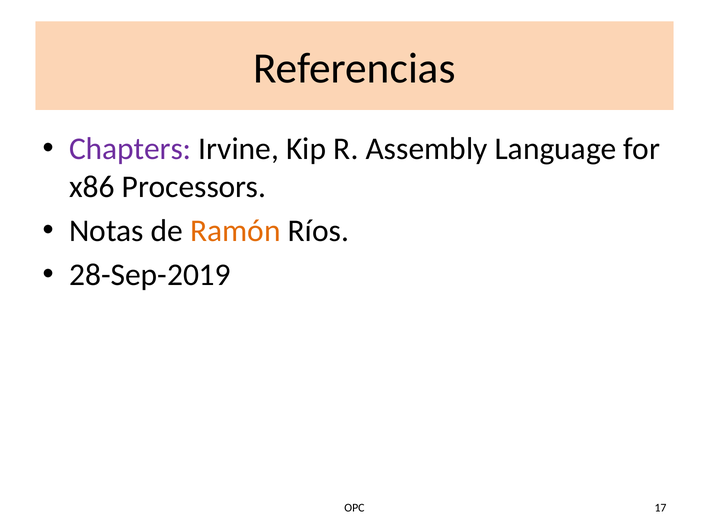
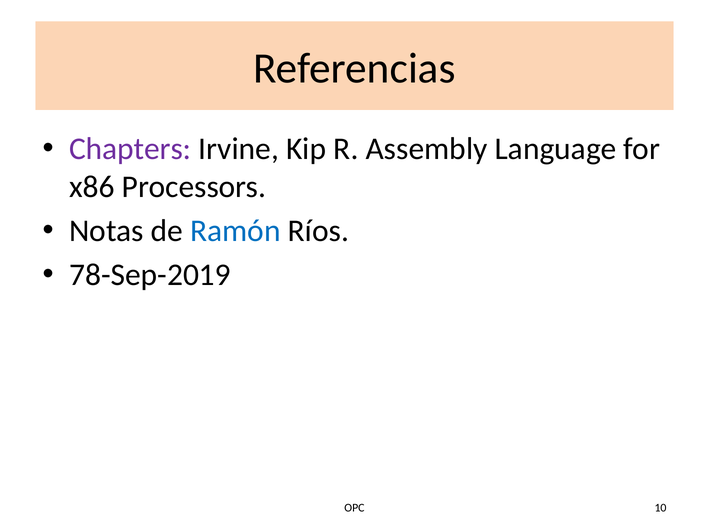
Ramón colour: orange -> blue
28-Sep-2019: 28-Sep-2019 -> 78-Sep-2019
17: 17 -> 10
